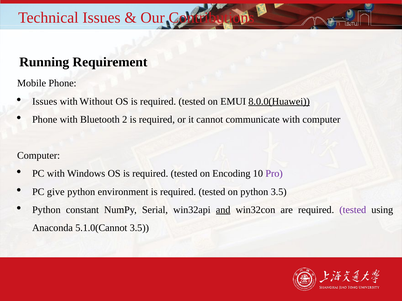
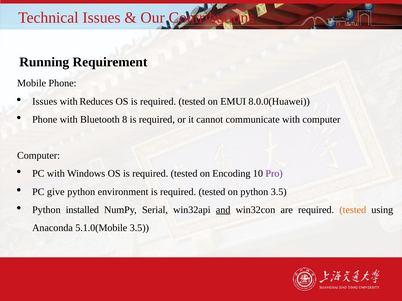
Without: Without -> Reduces
8.0.0(Huawei underline: present -> none
2: 2 -> 8
constant: constant -> installed
tested at (353, 210) colour: purple -> orange
5.1.0(Cannot: 5.1.0(Cannot -> 5.1.0(Mobile
